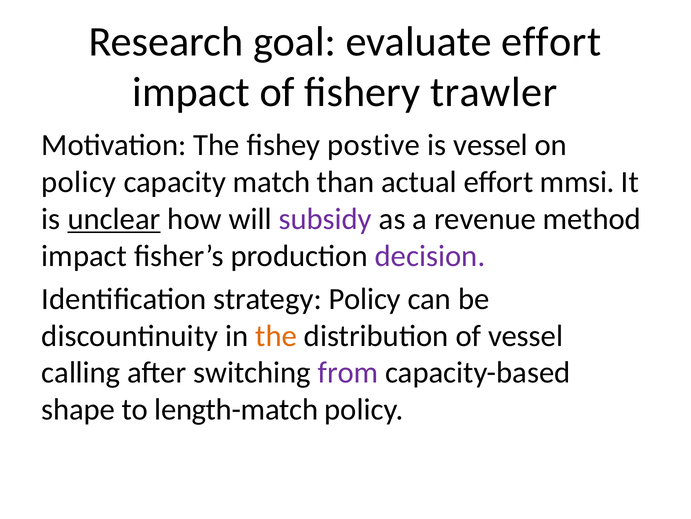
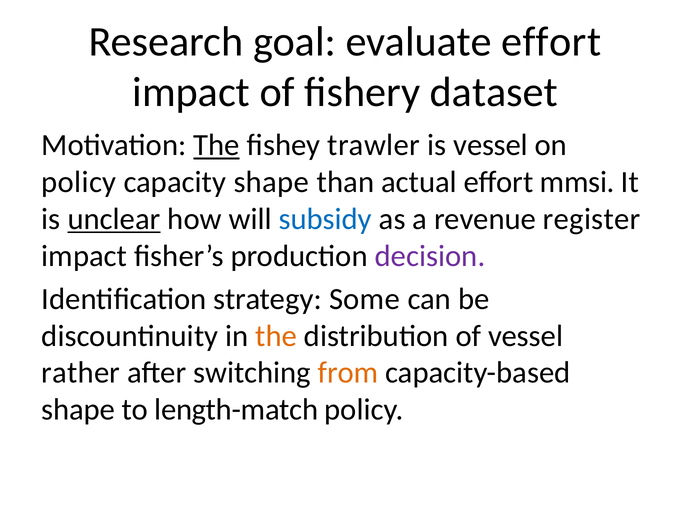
trawler: trawler -> dataset
The at (217, 145) underline: none -> present
postive: postive -> trawler
capacity match: match -> shape
subsidy colour: purple -> blue
method: method -> register
strategy Policy: Policy -> Some
calling: calling -> rather
from colour: purple -> orange
